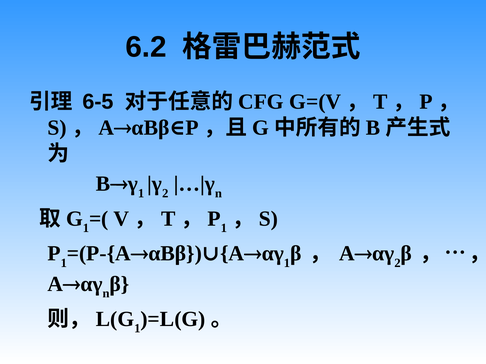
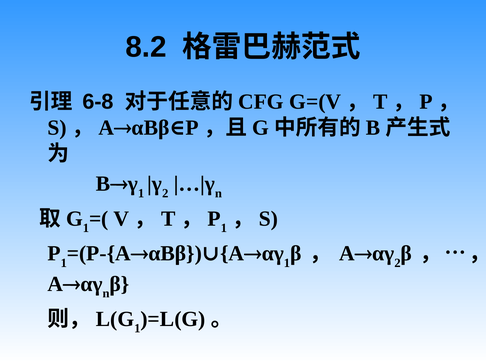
6.2: 6.2 -> 8.2
6-5: 6-5 -> 6-8
